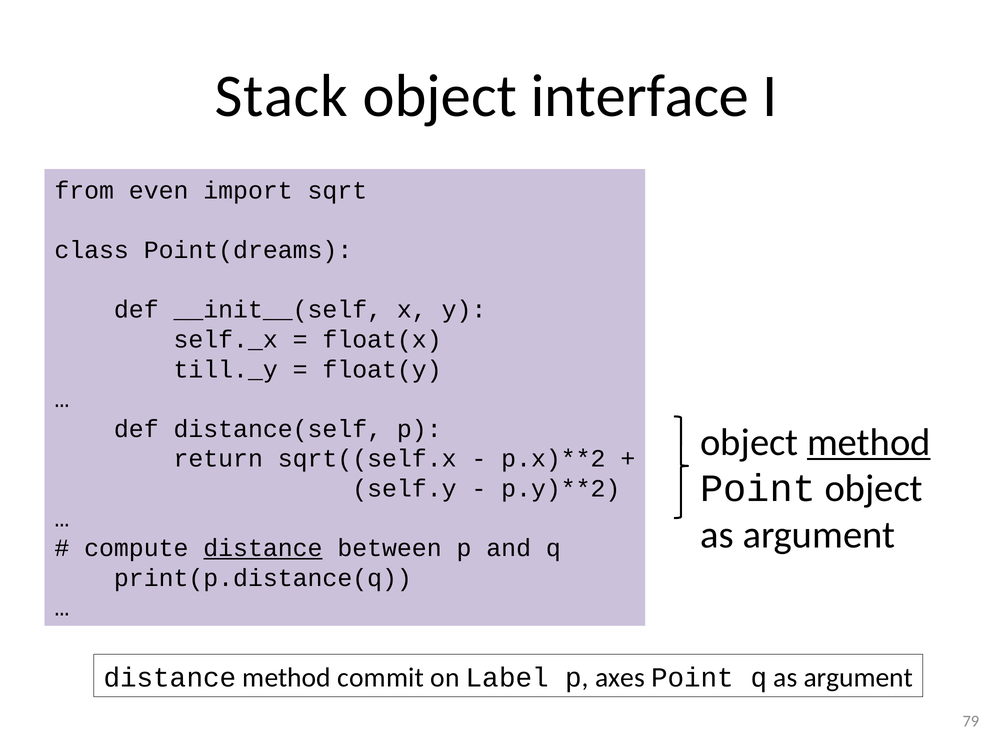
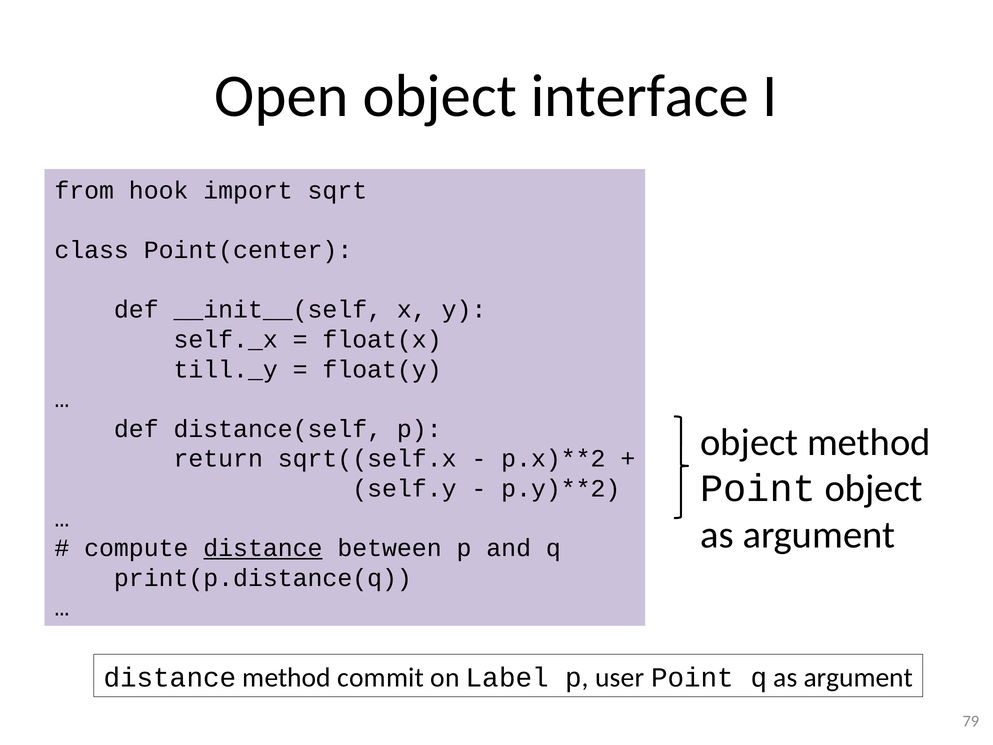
Stack: Stack -> Open
even: even -> hook
Point(dreams: Point(dreams -> Point(center
method at (869, 442) underline: present -> none
axes: axes -> user
